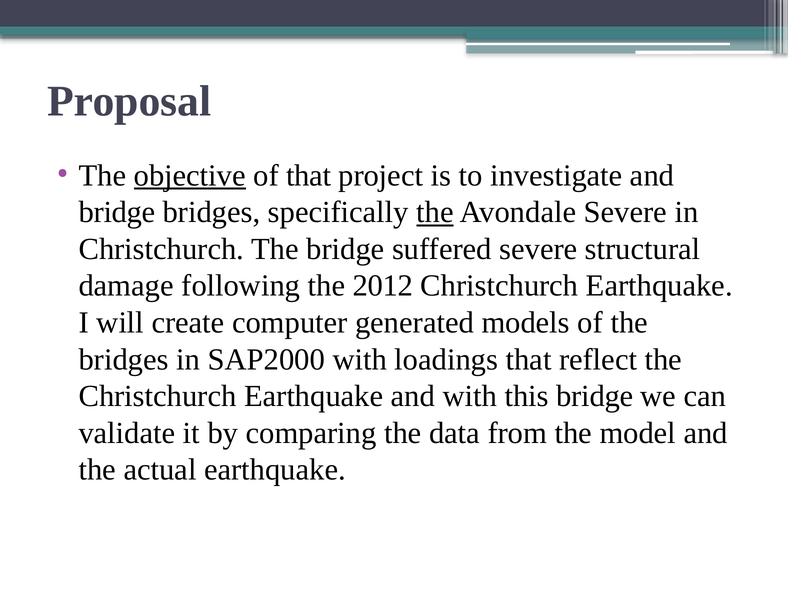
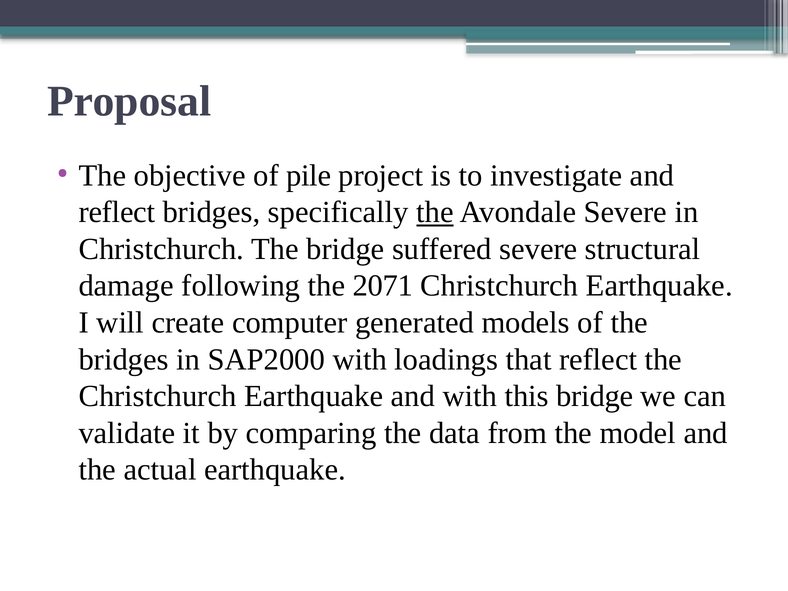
objective underline: present -> none
of that: that -> pile
bridge at (117, 212): bridge -> reflect
2012: 2012 -> 2071
